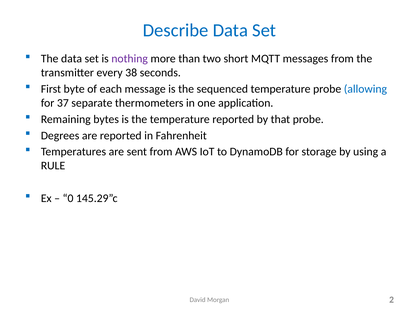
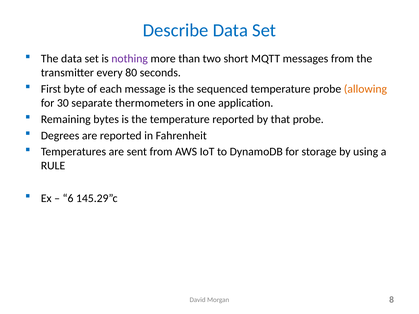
38: 38 -> 80
allowing colour: blue -> orange
37: 37 -> 30
0: 0 -> 6
2: 2 -> 8
